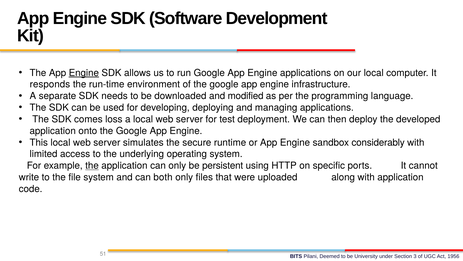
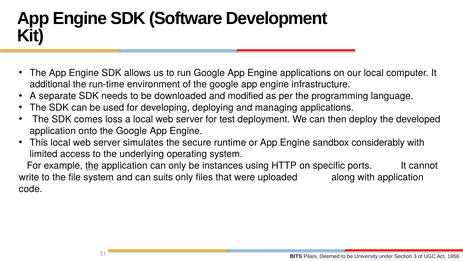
Engine at (84, 73) underline: present -> none
responds: responds -> additional
persistent: persistent -> instances
both: both -> suits
